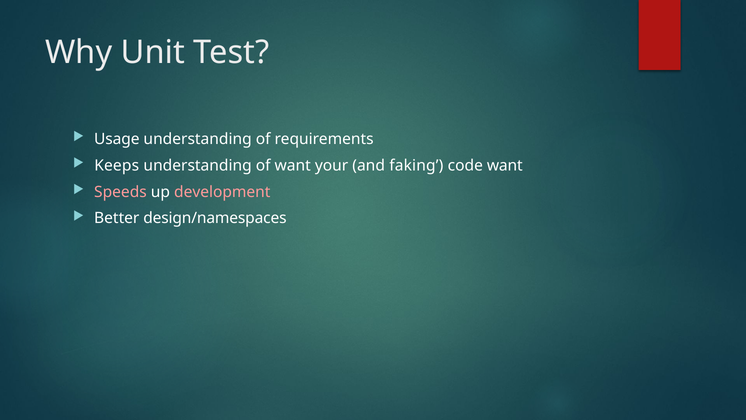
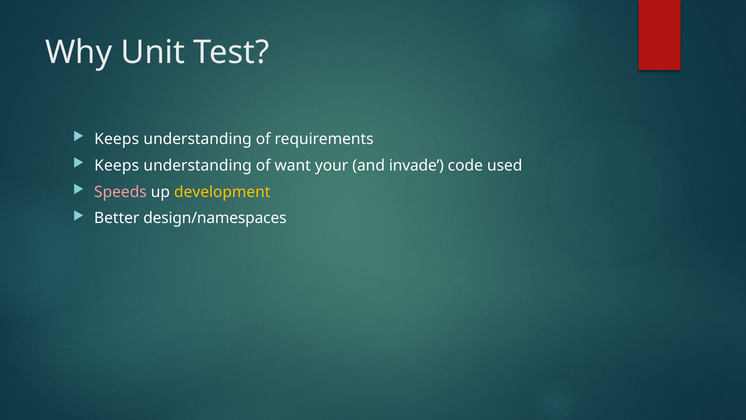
Usage at (117, 139): Usage -> Keeps
faking: faking -> invade
code want: want -> used
development colour: pink -> yellow
